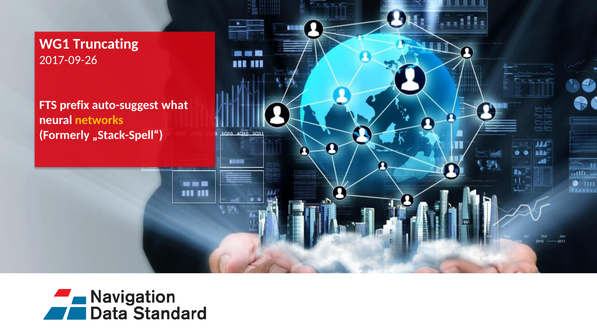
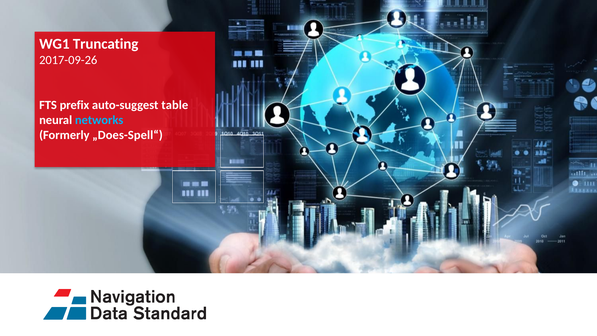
what: what -> table
networks colour: yellow -> light blue
„Stack-Spell“: „Stack-Spell“ -> „Does-Spell“
